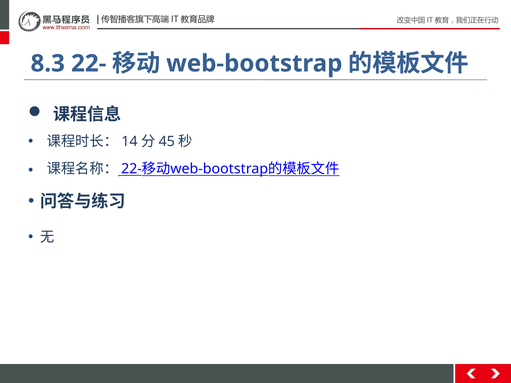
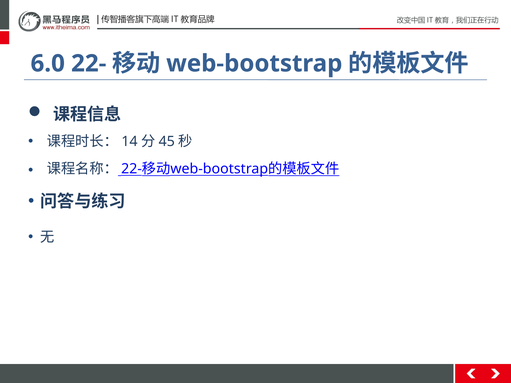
8.3: 8.3 -> 6.0
